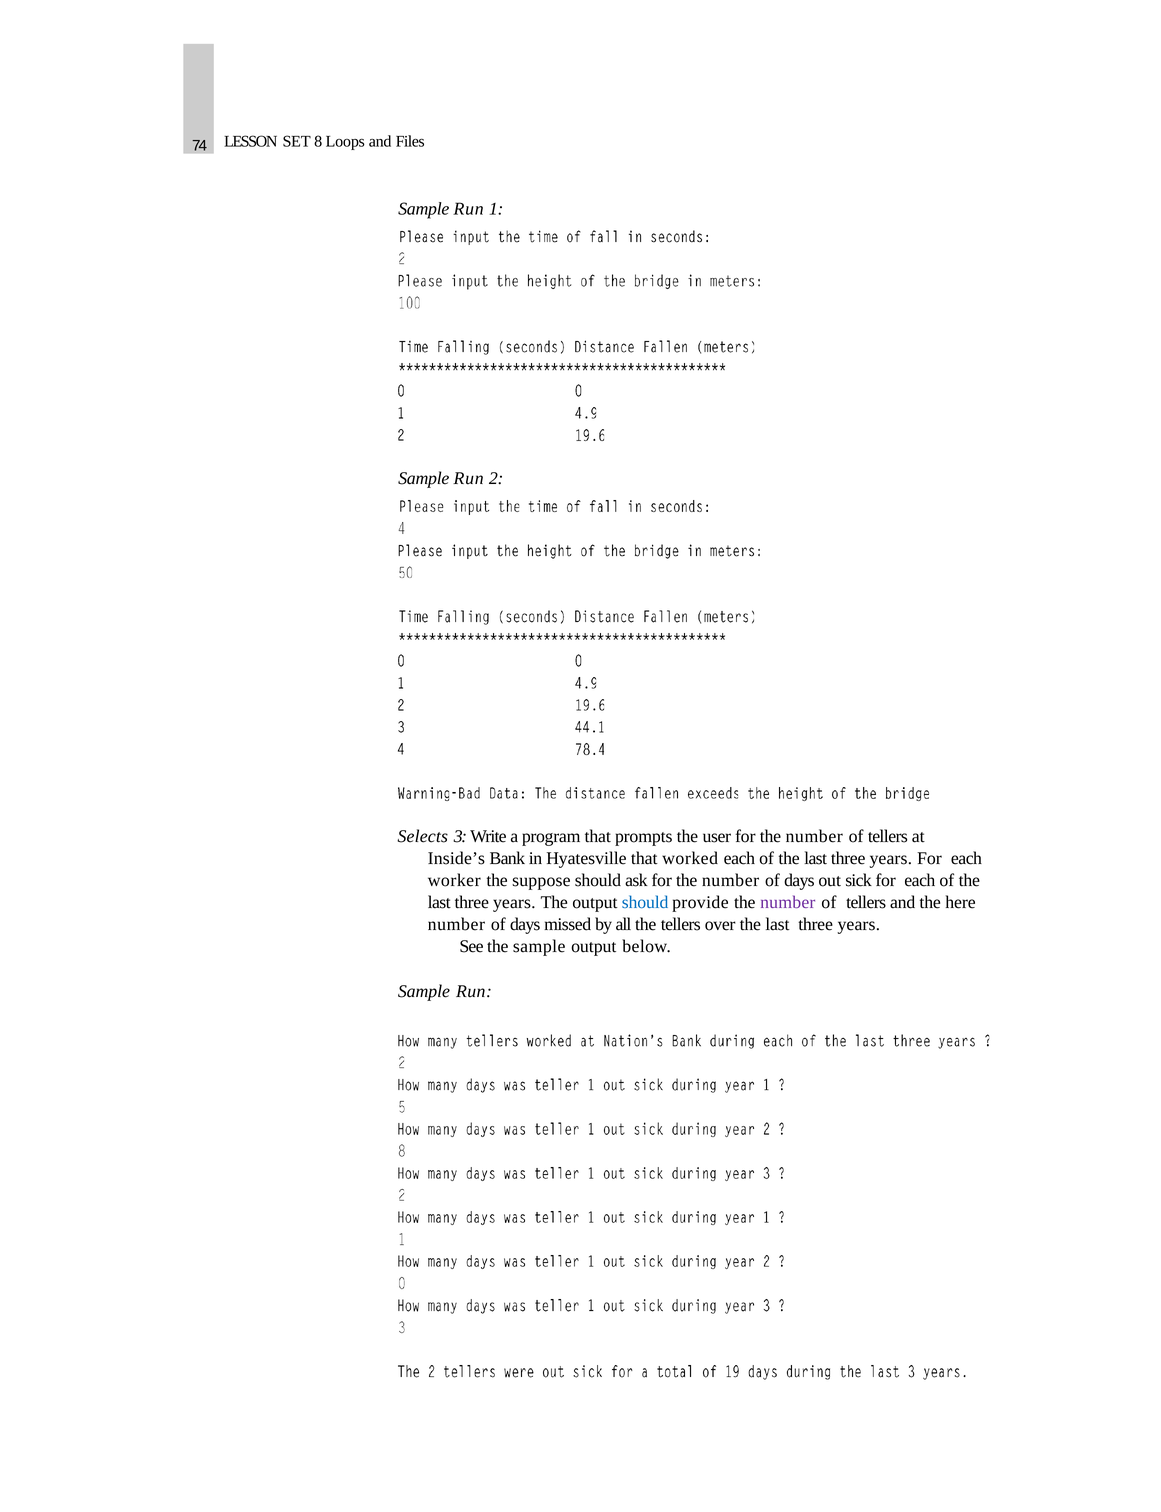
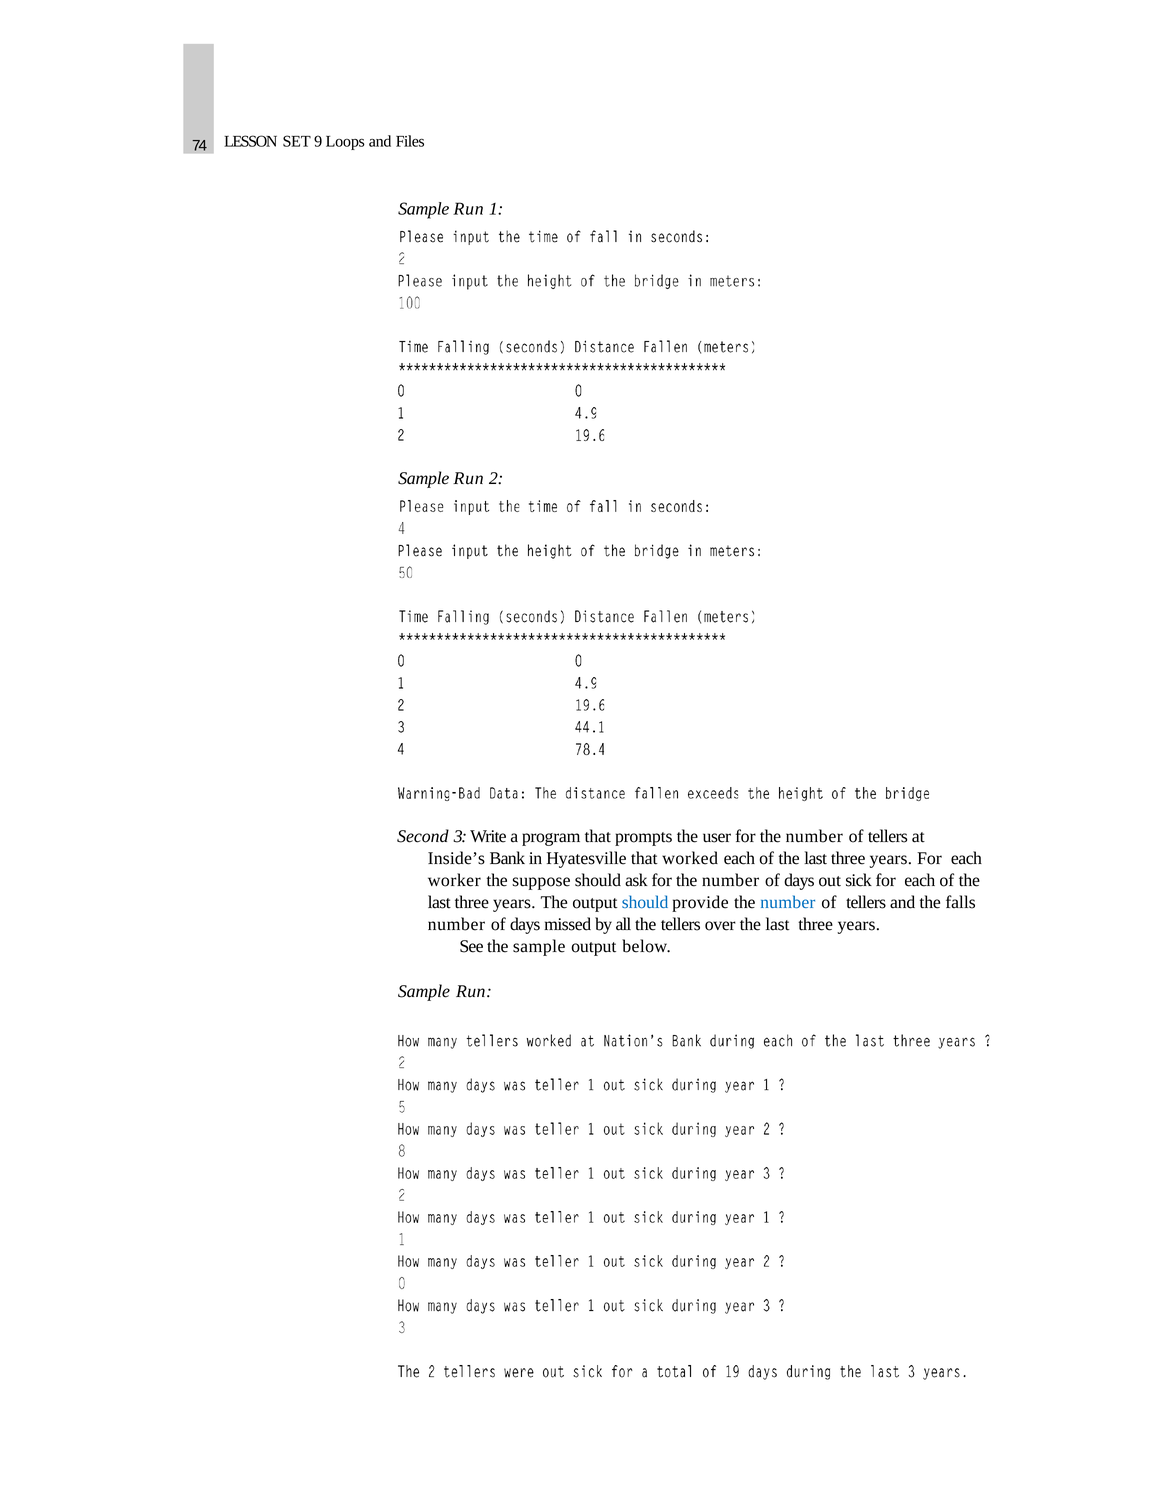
8: 8 -> 9
Selects: Selects -> Second
number at (788, 903) colour: purple -> blue
here: here -> falls
